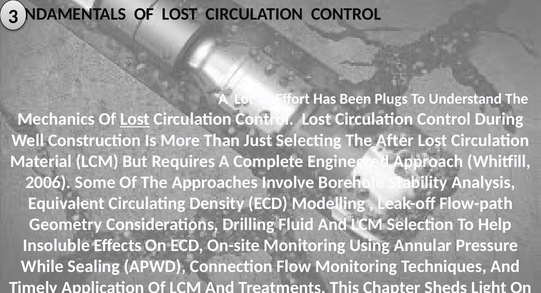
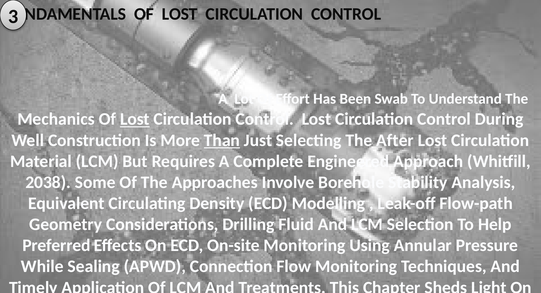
Plugs: Plugs -> Swab
Than underline: none -> present
2006: 2006 -> 2038
Insoluble: Insoluble -> Preferred
